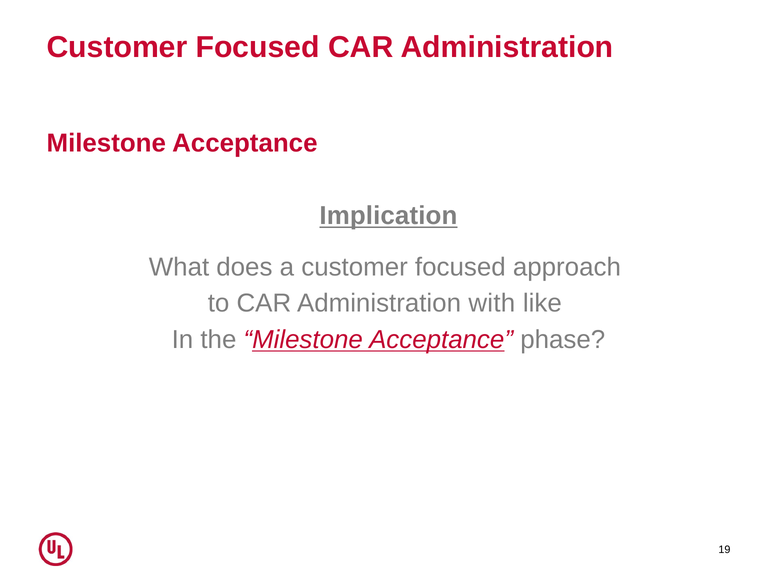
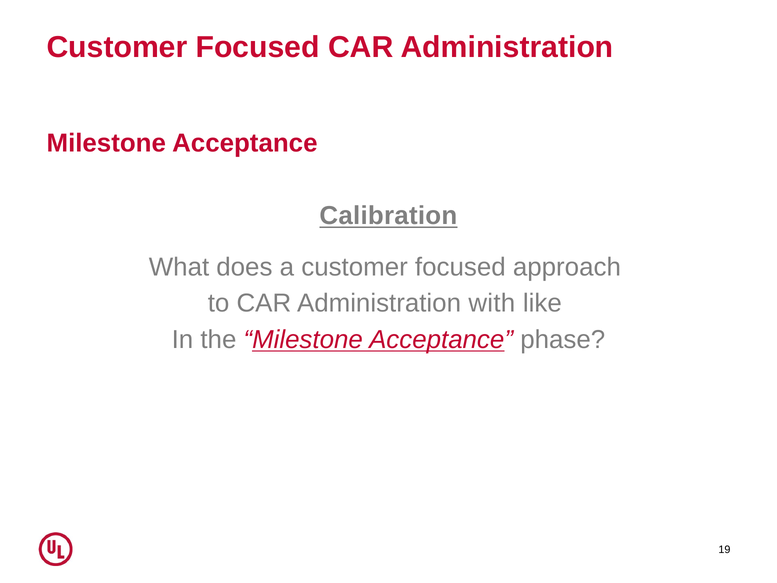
Implication: Implication -> Calibration
